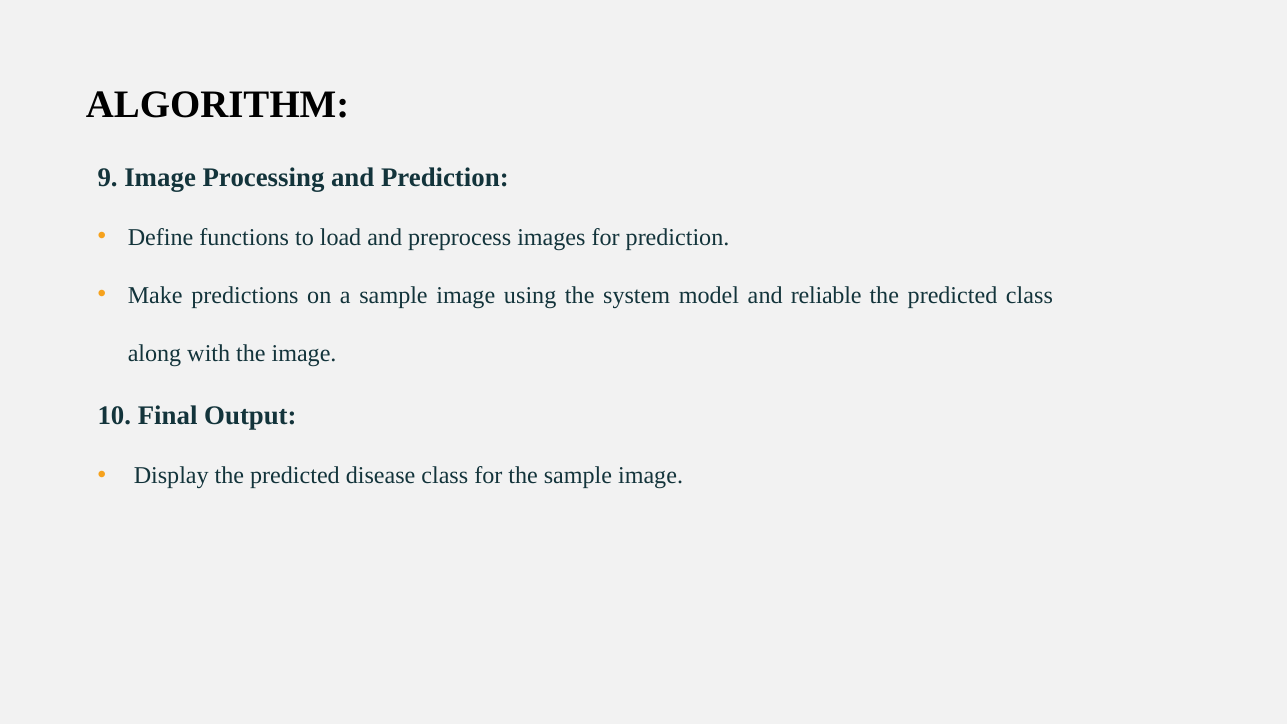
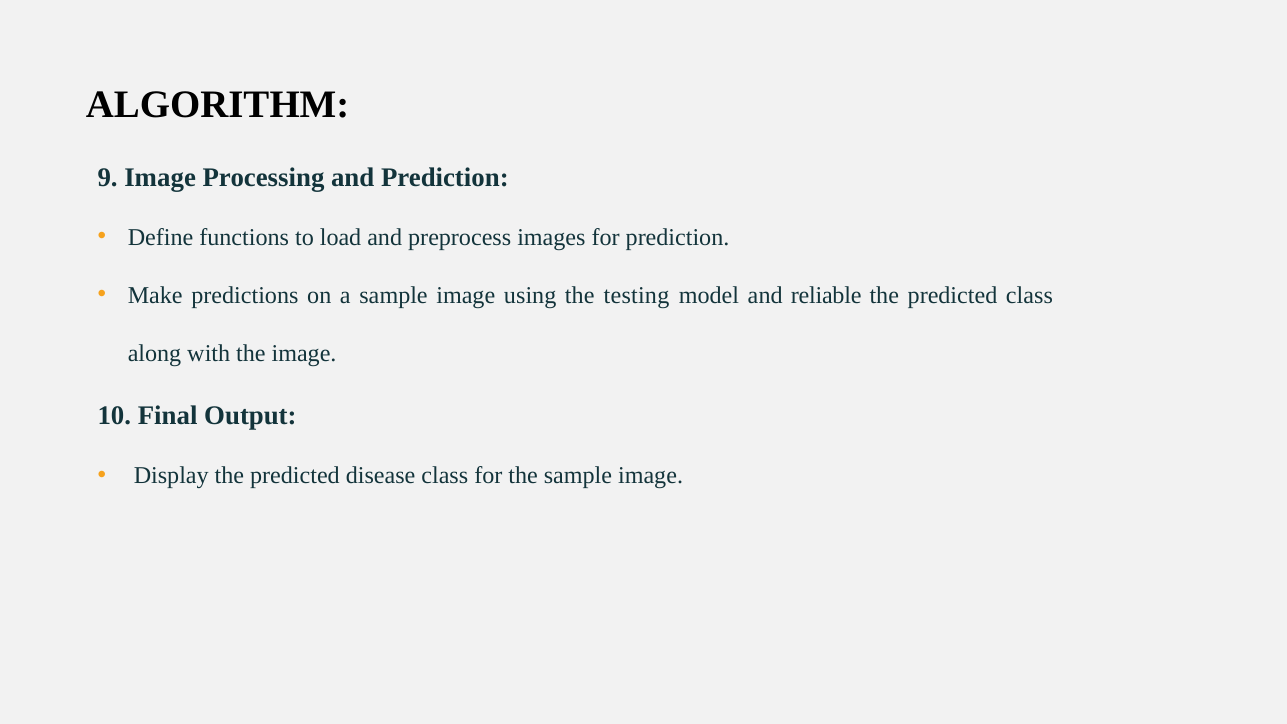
system: system -> testing
